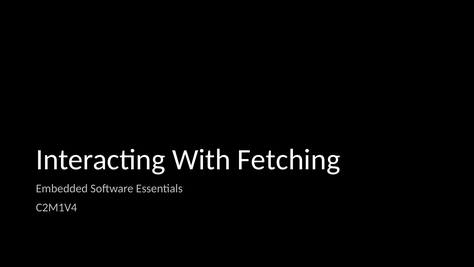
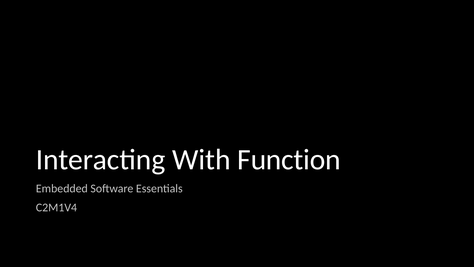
Fetching: Fetching -> Function
